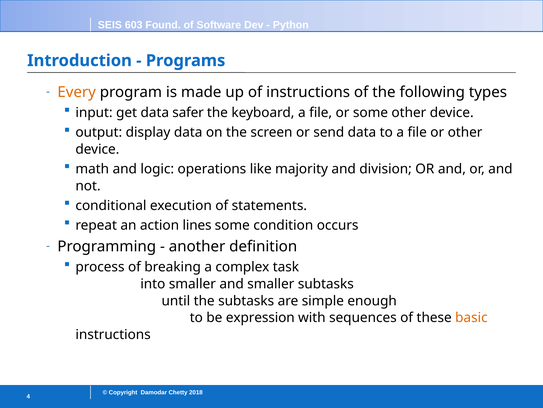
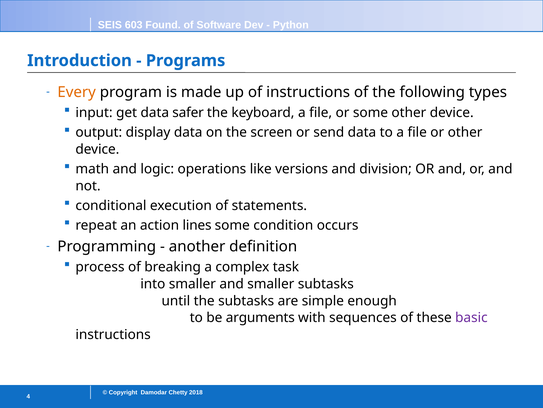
majority: majority -> versions
expression: expression -> arguments
basic colour: orange -> purple
